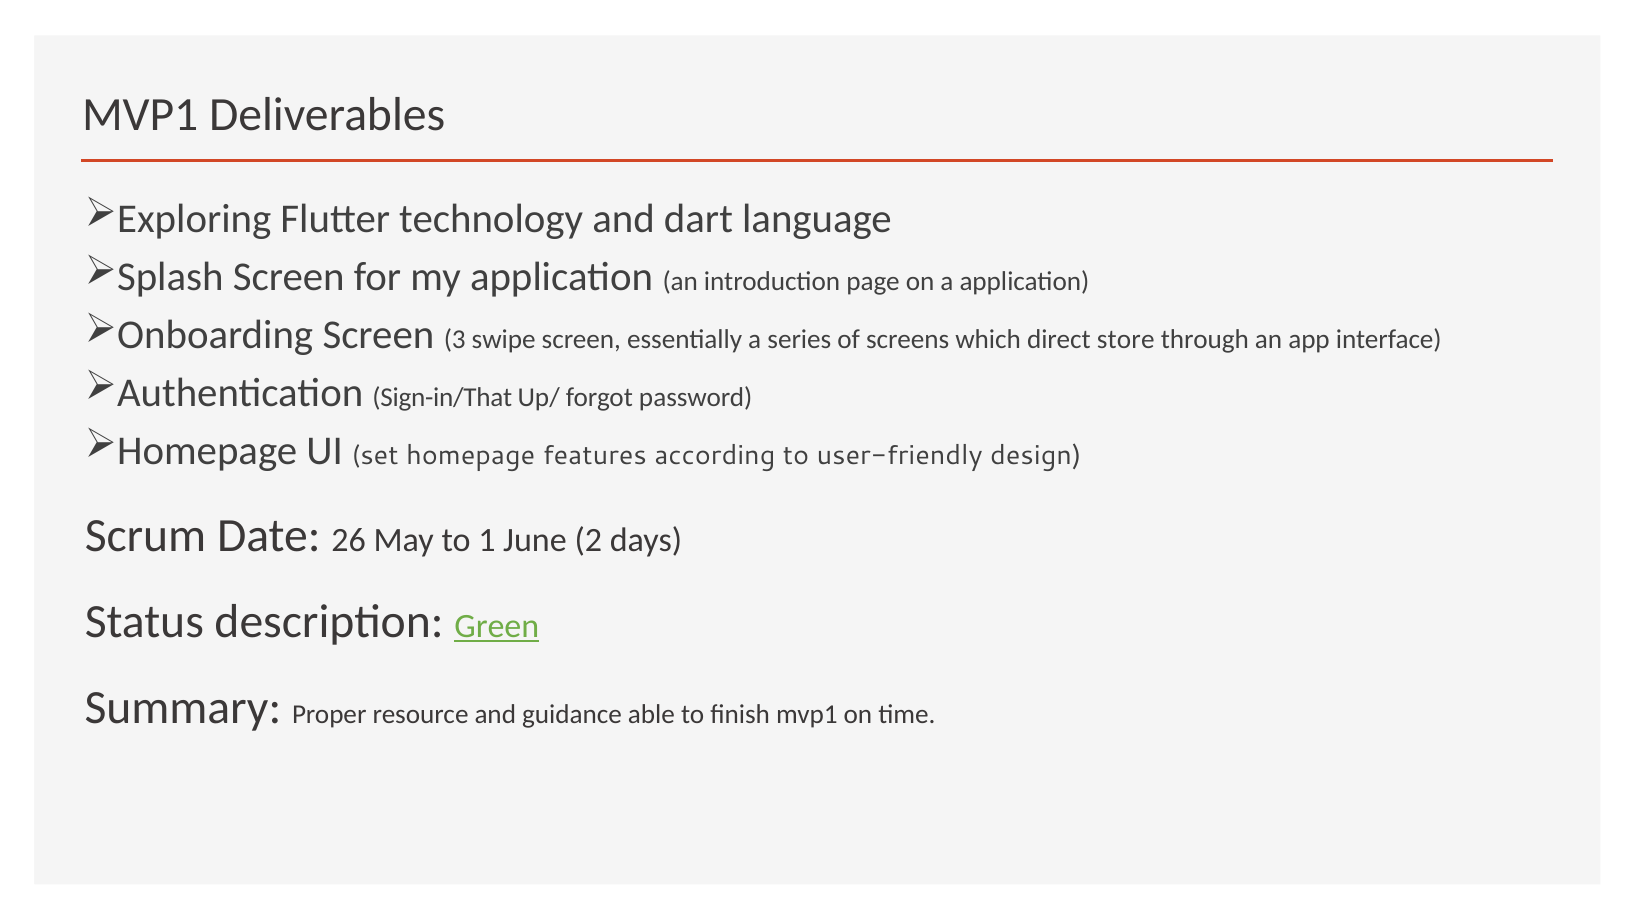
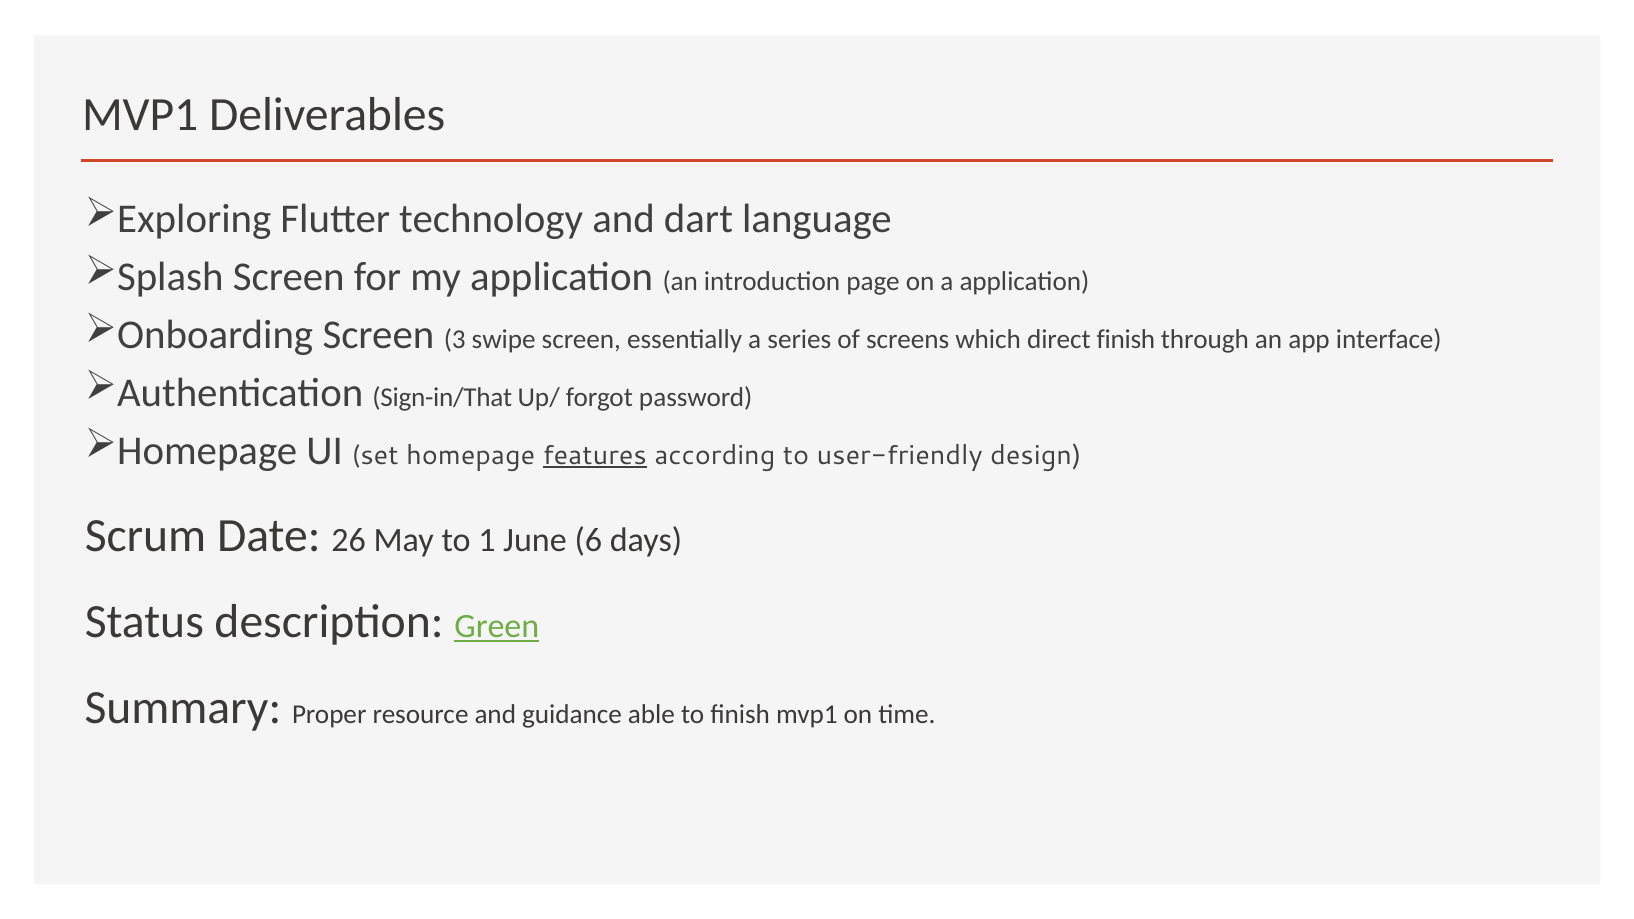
direct store: store -> finish
features underline: none -> present
2: 2 -> 6
